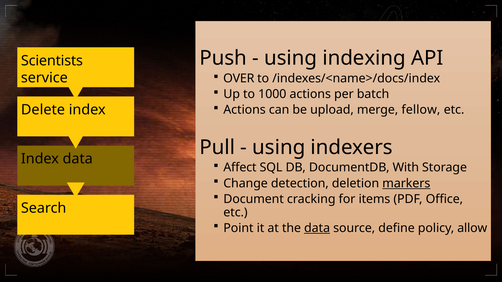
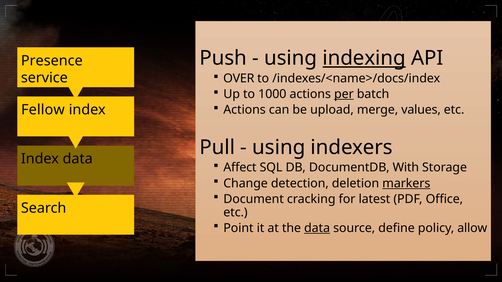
indexing underline: none -> present
Scientists: Scientists -> Presence
per underline: none -> present
fellow: fellow -> values
Delete: Delete -> Fellow
items: items -> latest
